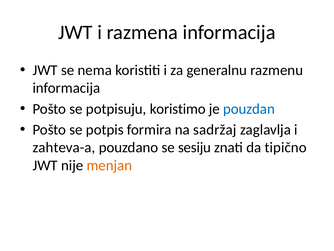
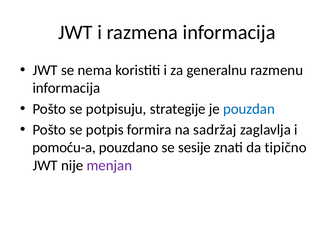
koristimo: koristimo -> strategije
zahteva-a: zahteva-a -> pomoću-a
sesiju: sesiju -> sesije
menjan colour: orange -> purple
